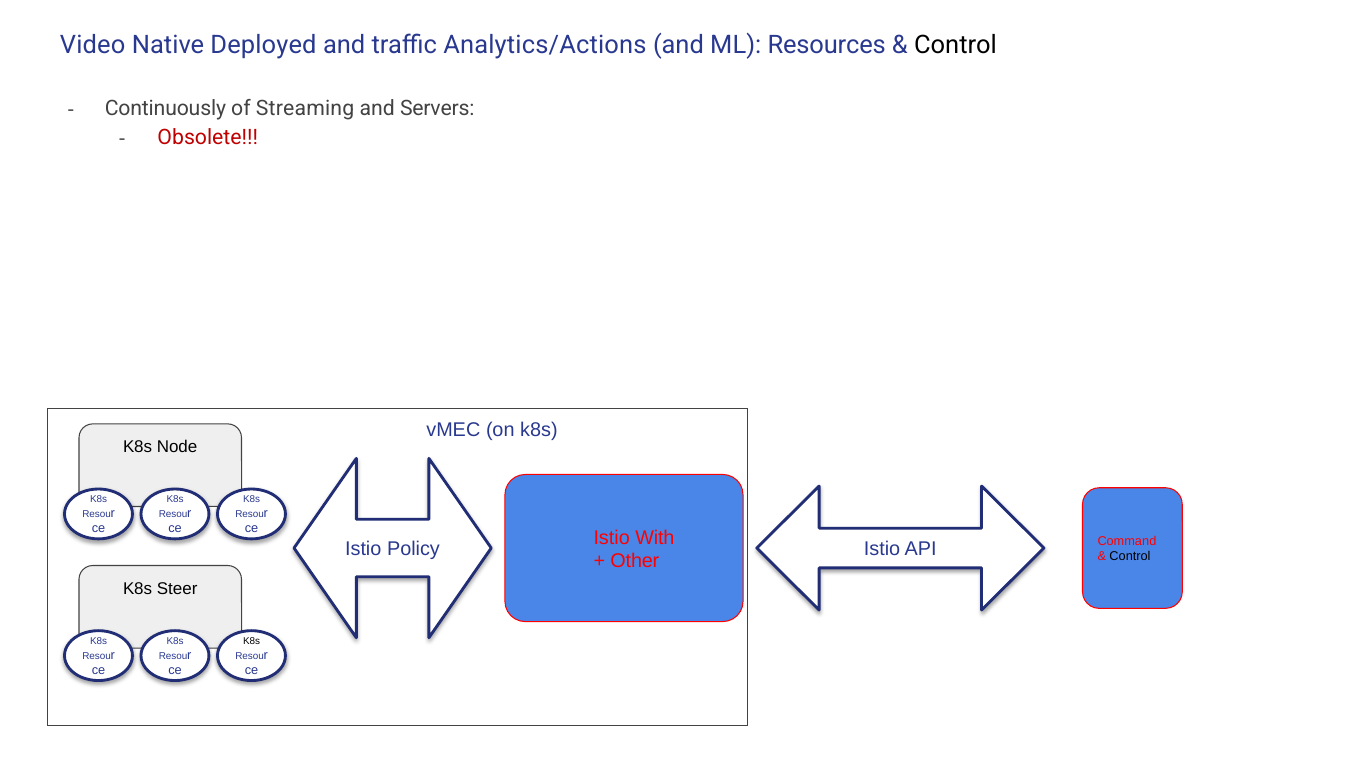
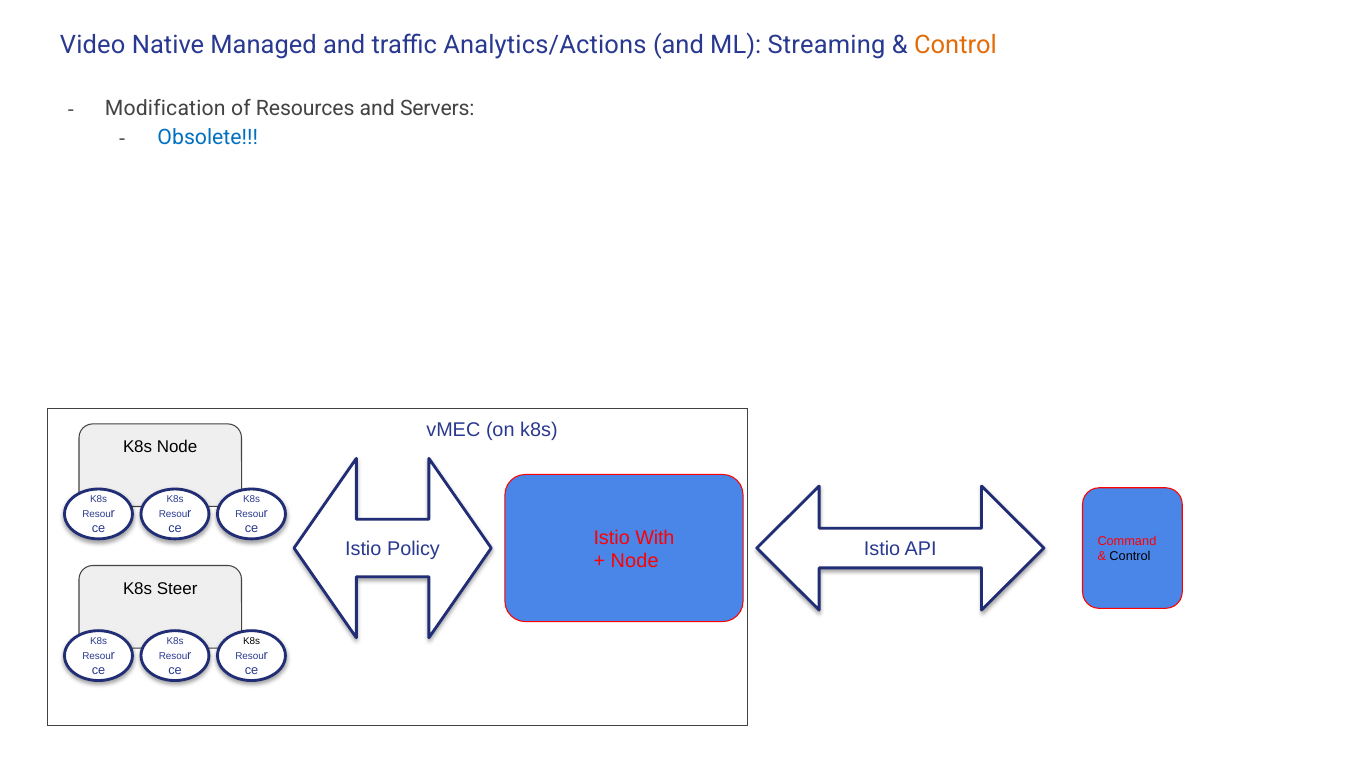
Deployed: Deployed -> Managed
Resources: Resources -> Streaming
Control at (956, 45) colour: black -> orange
Continuously: Continuously -> Modification
Streaming: Streaming -> Resources
Obsolete colour: red -> blue
Other at (635, 561): Other -> Node
